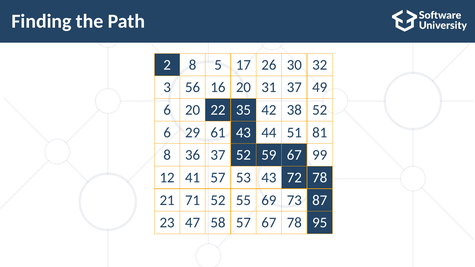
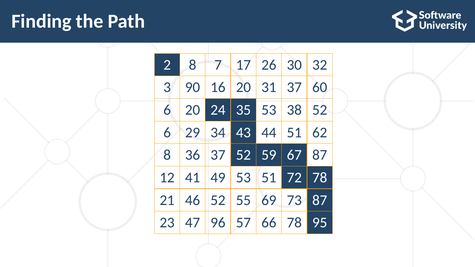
5: 5 -> 7
56: 56 -> 90
49: 49 -> 60
22: 22 -> 24
35 42: 42 -> 53
61: 61 -> 34
81: 81 -> 62
67 99: 99 -> 87
41 57: 57 -> 49
53 43: 43 -> 51
71: 71 -> 46
58: 58 -> 96
57 67: 67 -> 66
